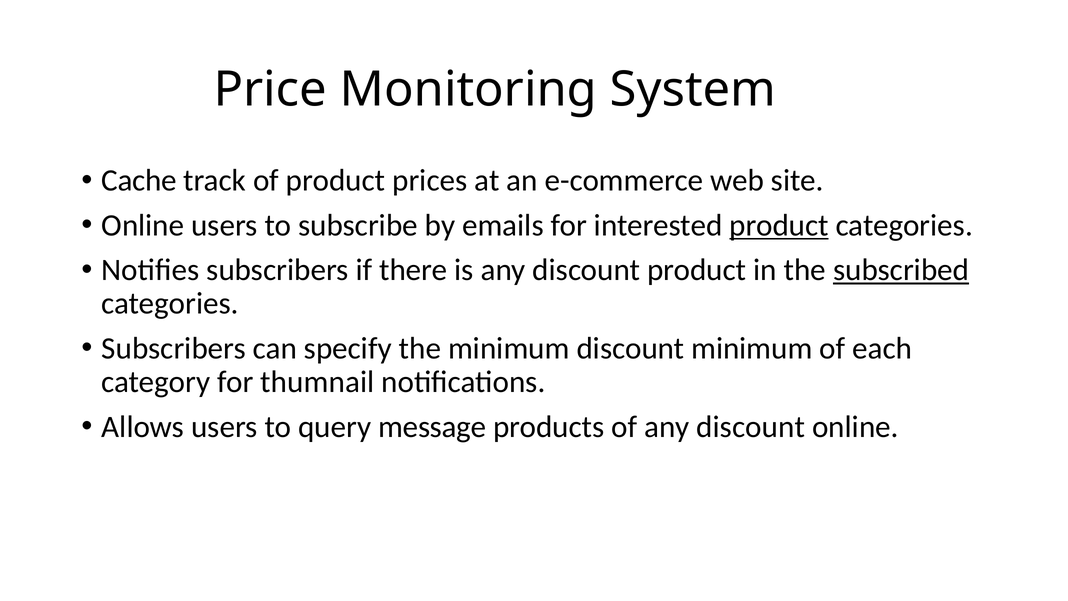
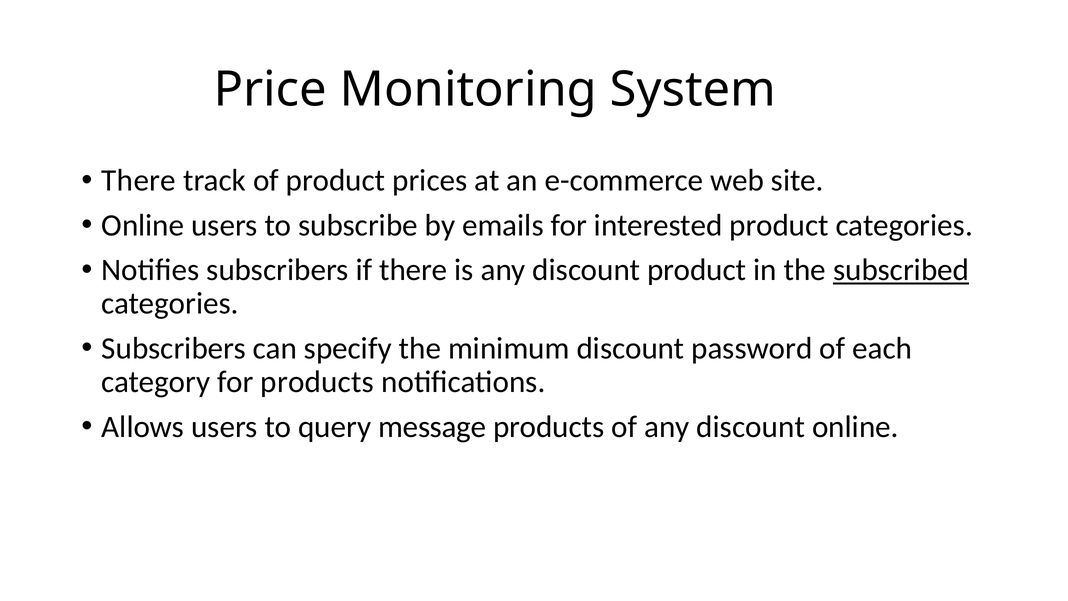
Cache at (139, 181): Cache -> There
product at (779, 225) underline: present -> none
discount minimum: minimum -> password
for thumnail: thumnail -> products
